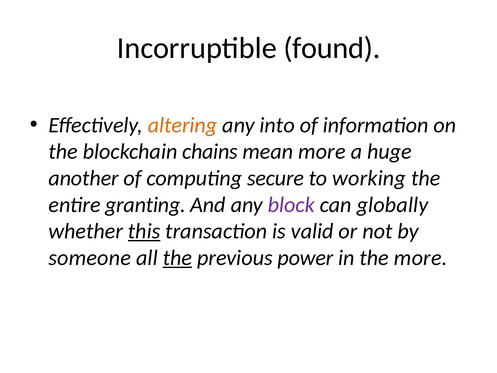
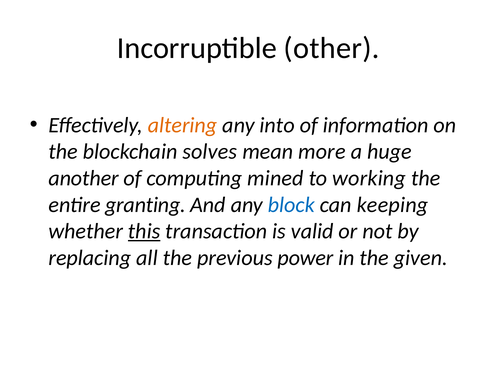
found: found -> other
chains: chains -> solves
secure: secure -> mined
block colour: purple -> blue
globally: globally -> keeping
someone: someone -> replacing
the at (177, 258) underline: present -> none
the more: more -> given
